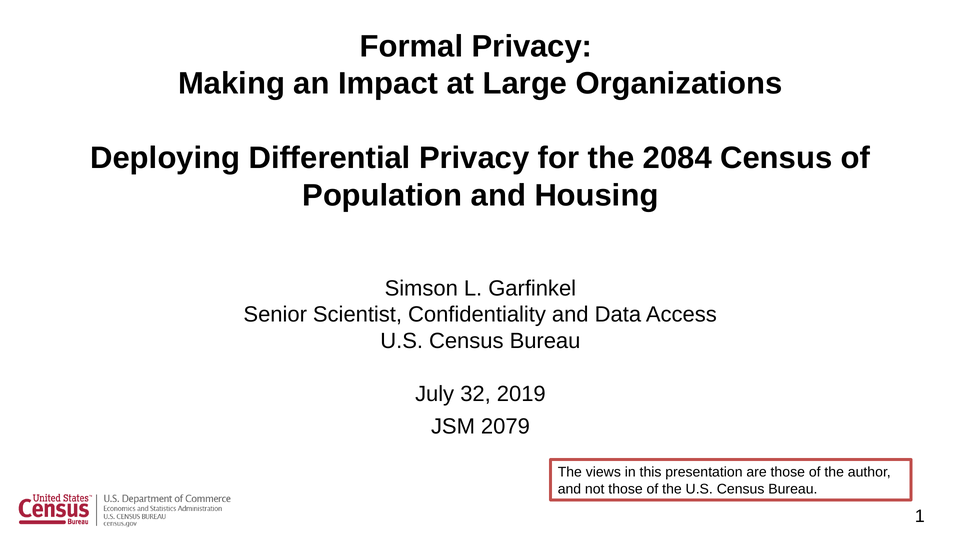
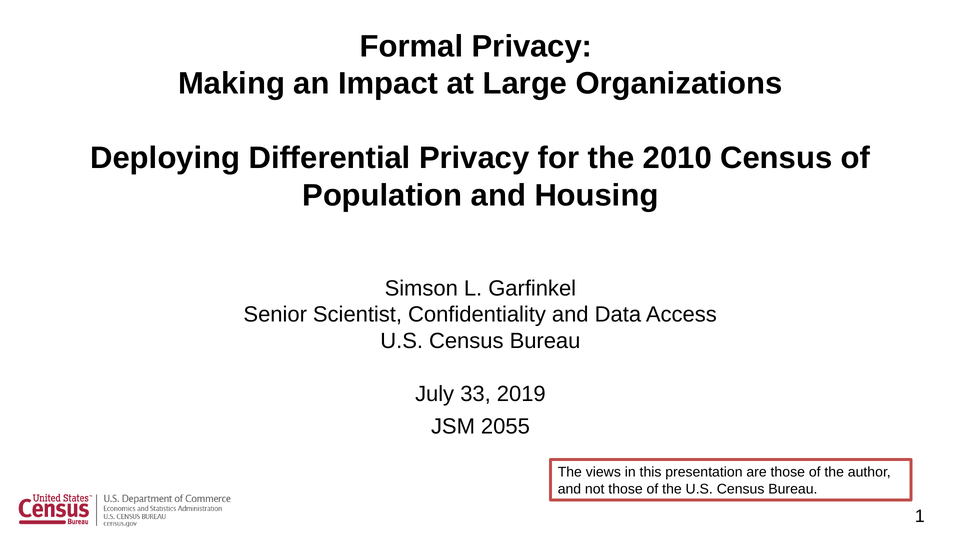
2084: 2084 -> 2010
32: 32 -> 33
2079: 2079 -> 2055
